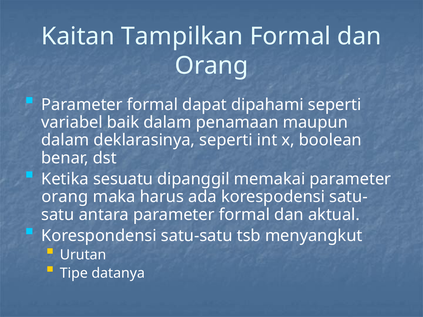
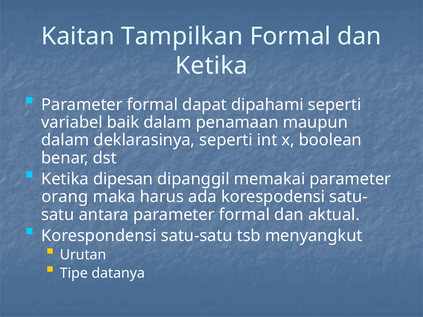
Orang at (212, 66): Orang -> Ketika
sesuatu: sesuatu -> dipesan
